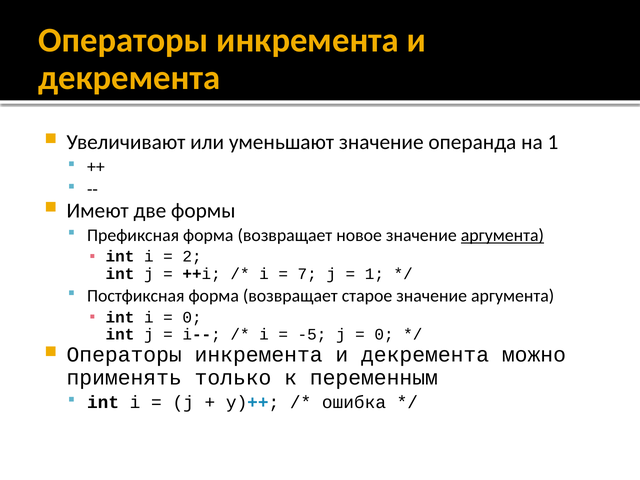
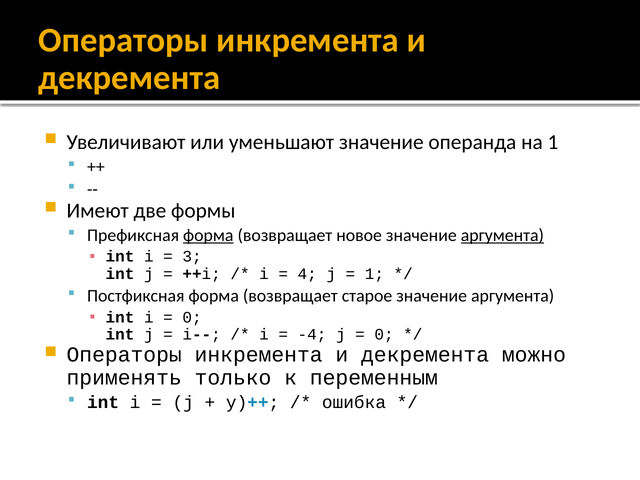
форма at (208, 235) underline: none -> present
2: 2 -> 3
7: 7 -> 4
-5: -5 -> -4
